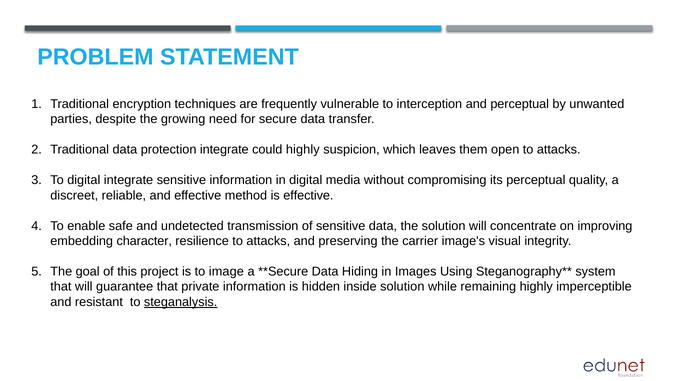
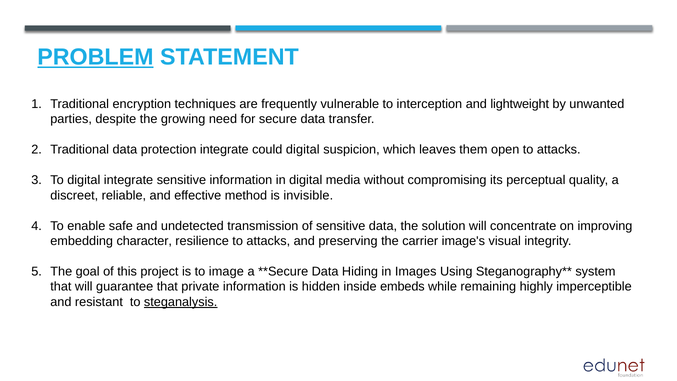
PROBLEM underline: none -> present
and perceptual: perceptual -> lightweight
could highly: highly -> digital
is effective: effective -> invisible
inside solution: solution -> embeds
